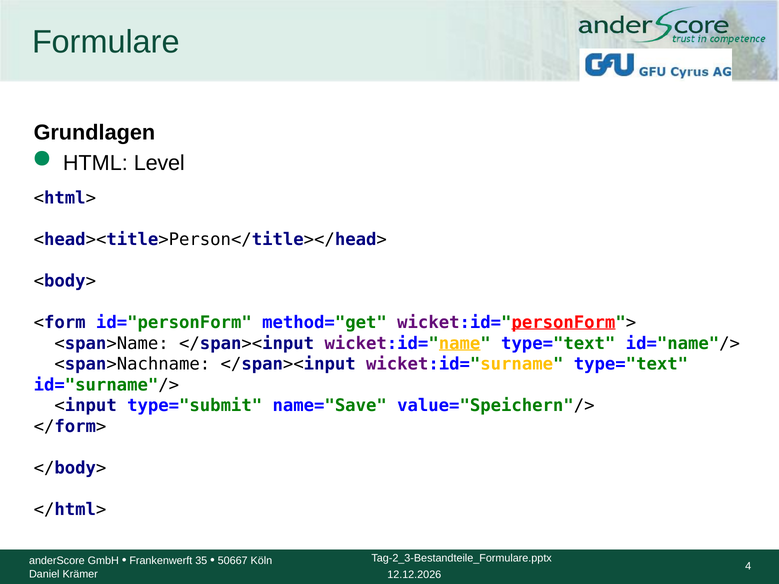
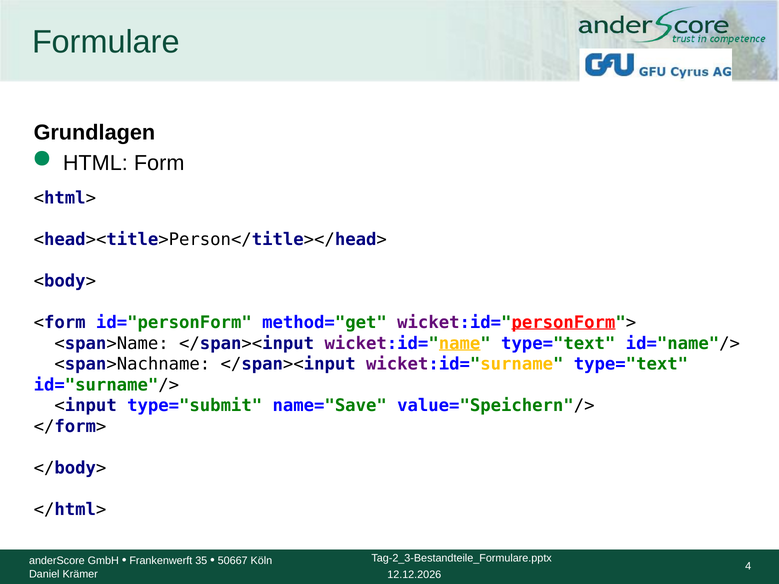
Level: Level -> Form
